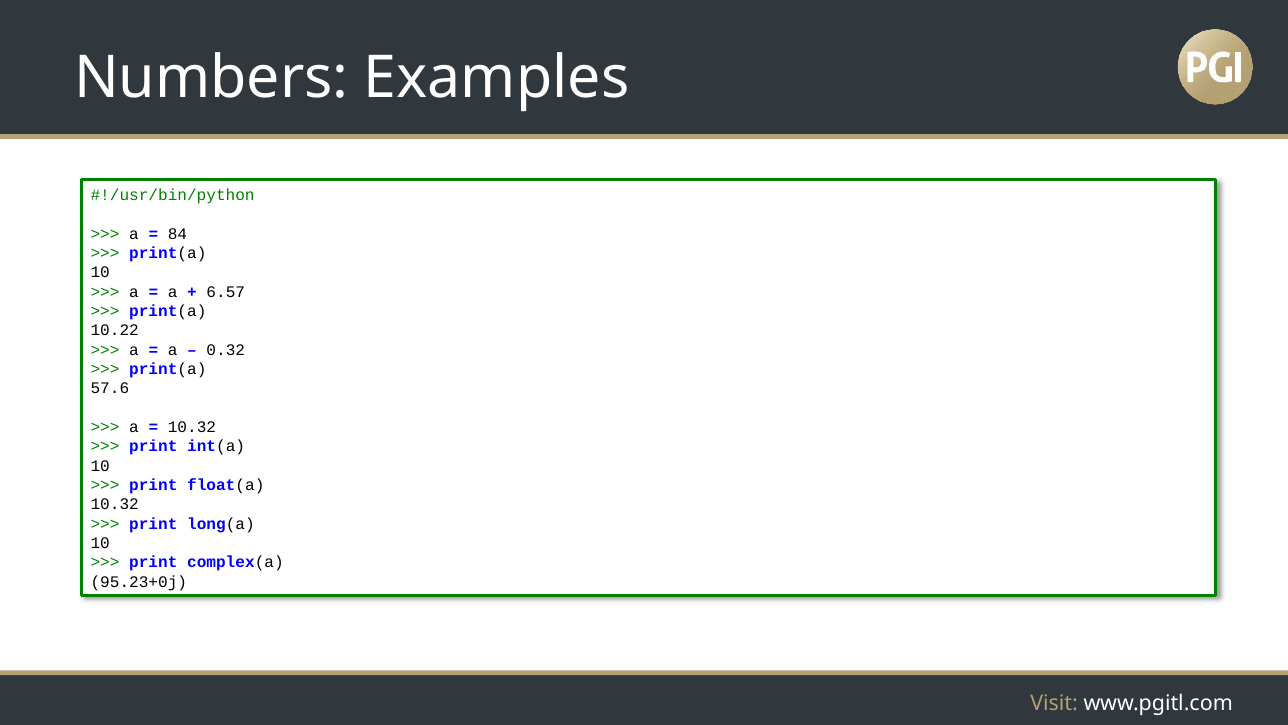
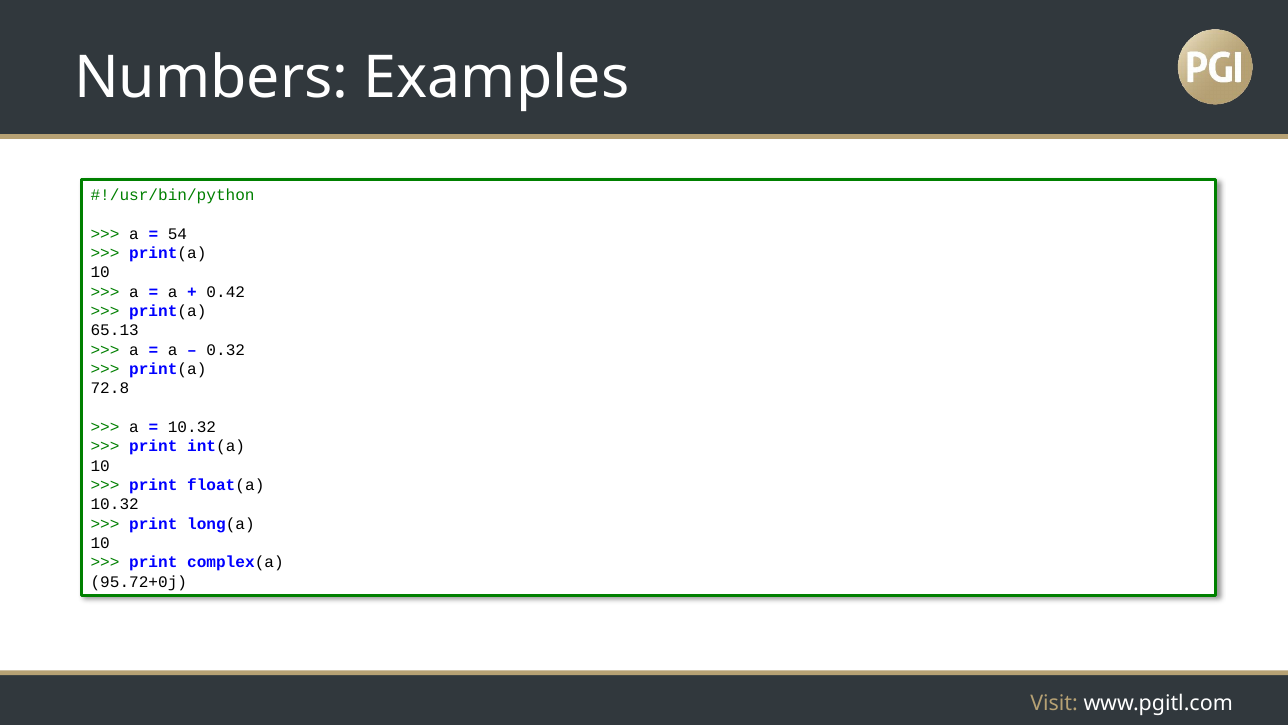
84: 84 -> 54
6.57: 6.57 -> 0.42
10.22: 10.22 -> 65.13
57.6: 57.6 -> 72.8
95.23+0j: 95.23+0j -> 95.72+0j
